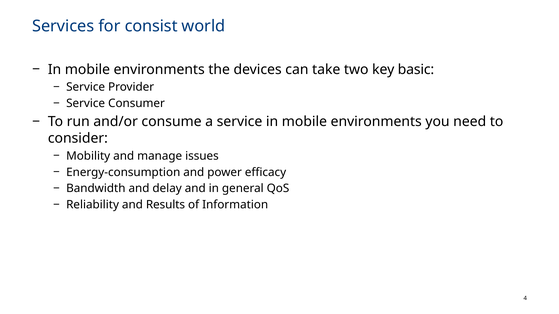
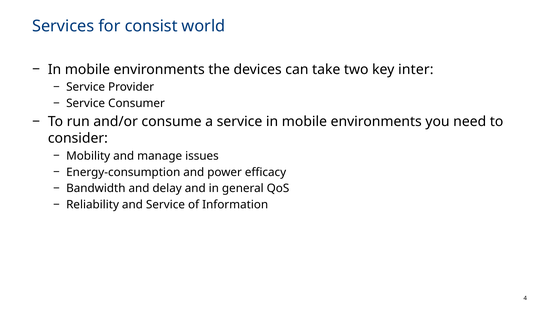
basic: basic -> inter
and Results: Results -> Service
